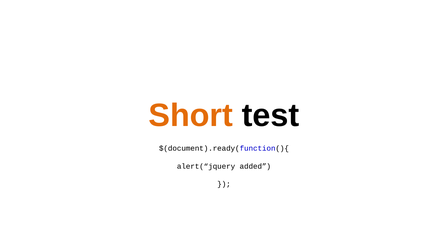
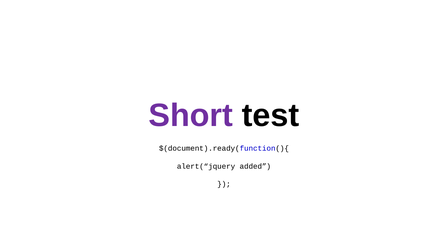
Short colour: orange -> purple
